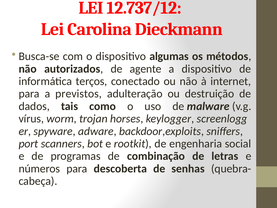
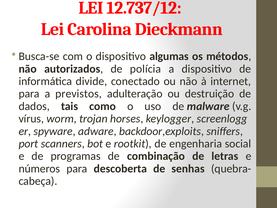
agente: agente -> polícia
terços: terços -> divide
